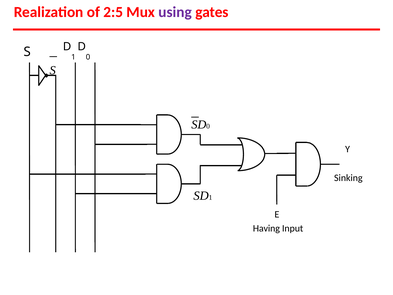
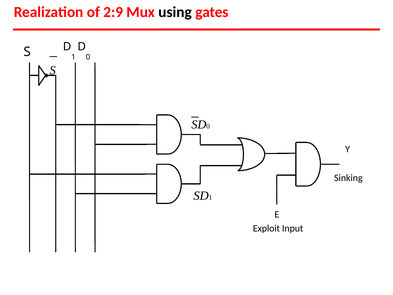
2:5: 2:5 -> 2:9
using colour: purple -> black
Having: Having -> Exploit
